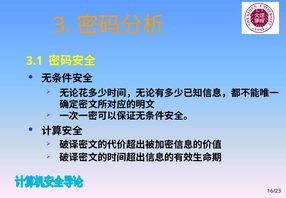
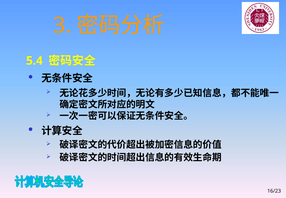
3.1: 3.1 -> 5.4
